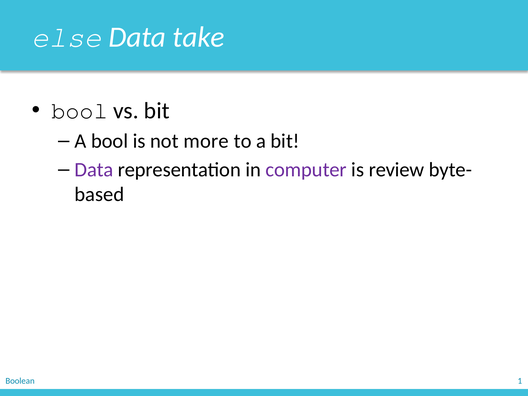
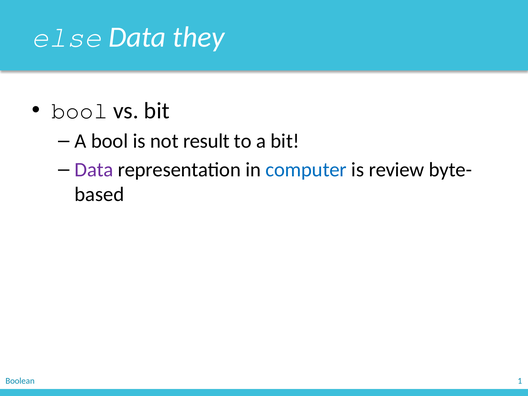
take: take -> they
more: more -> result
computer colour: purple -> blue
